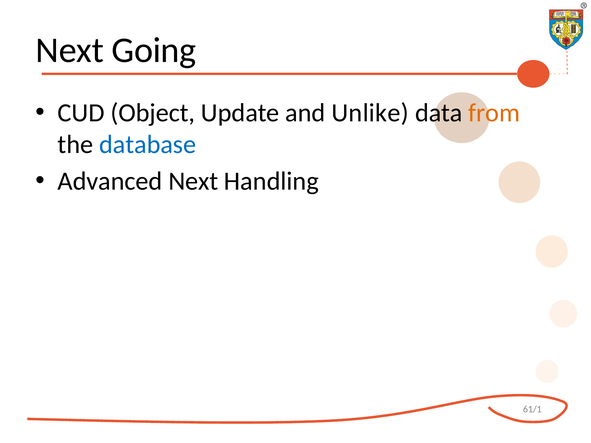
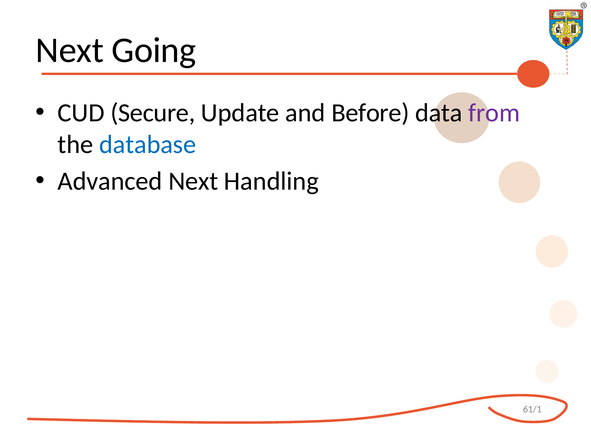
Object: Object -> Secure
Unlike: Unlike -> Before
from colour: orange -> purple
